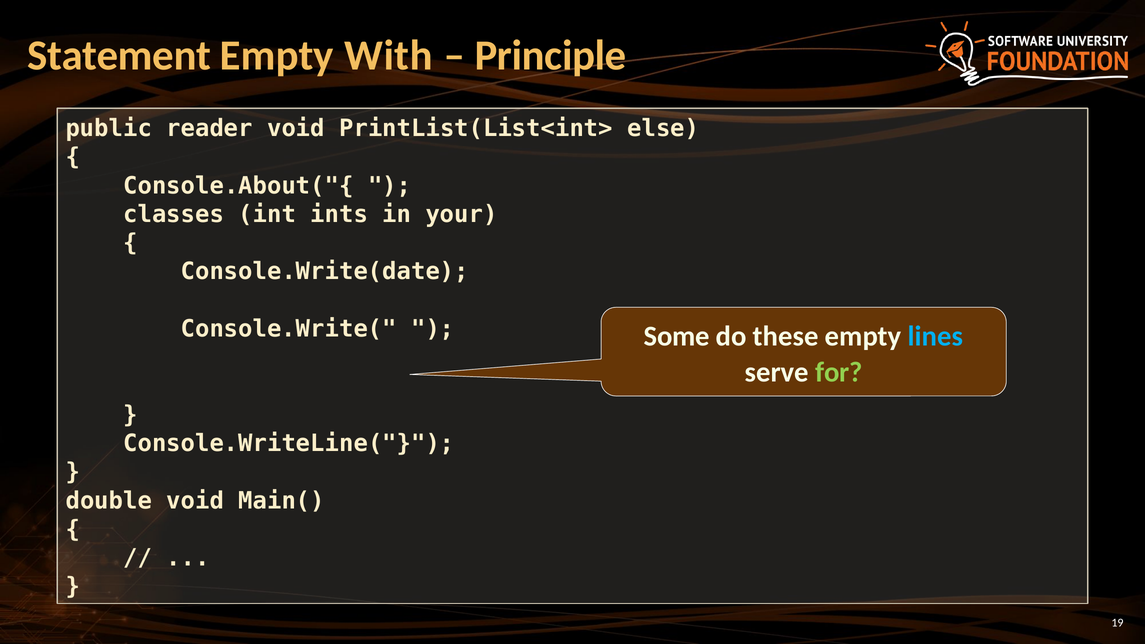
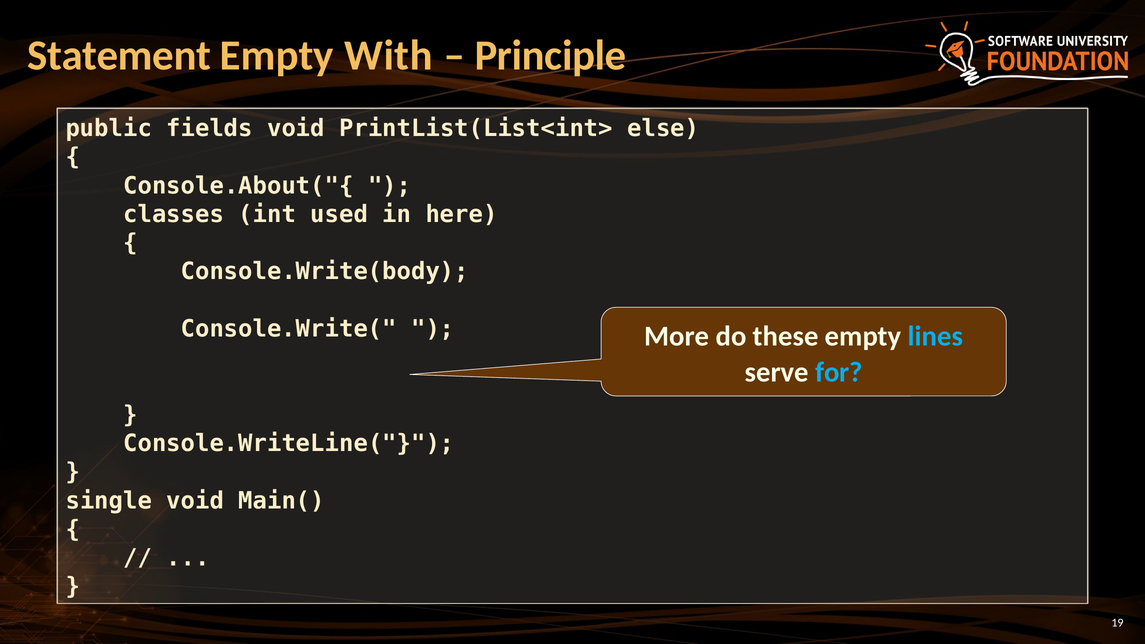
reader: reader -> fields
ints: ints -> used
your: your -> here
Console.Write(date: Console.Write(date -> Console.Write(body
Some: Some -> More
for colour: light green -> light blue
double: double -> single
